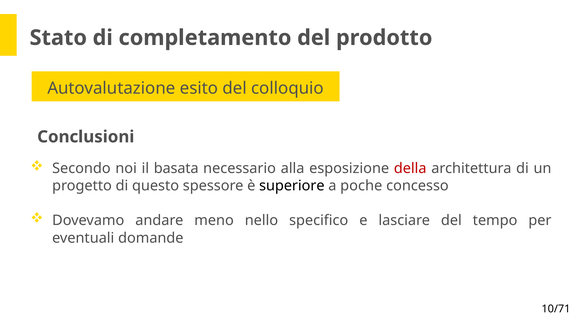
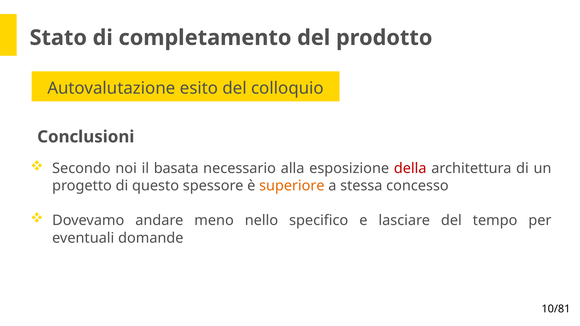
superiore colour: black -> orange
poche: poche -> stessa
10/71: 10/71 -> 10/81
